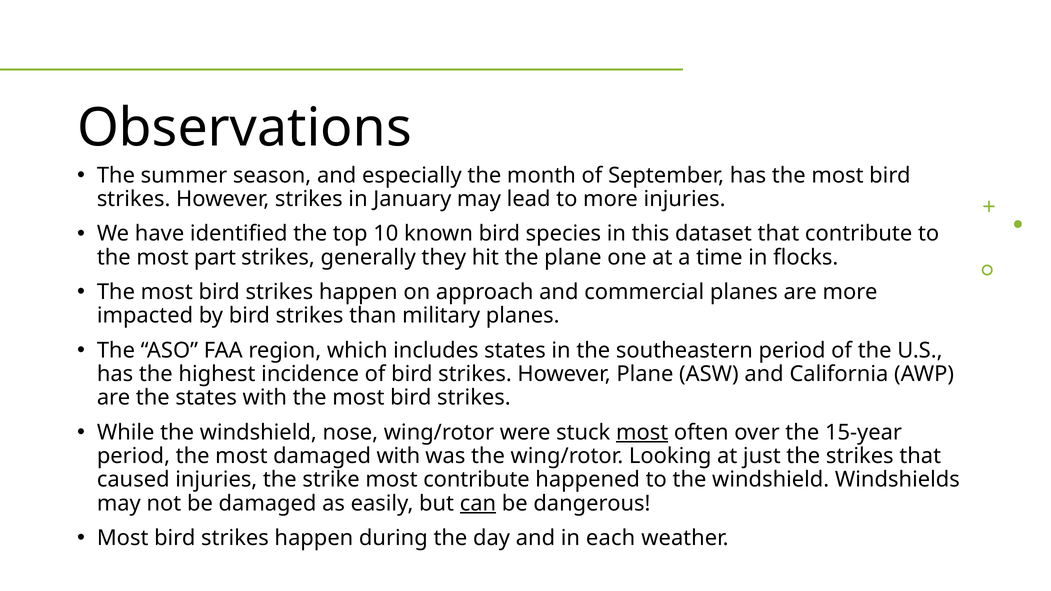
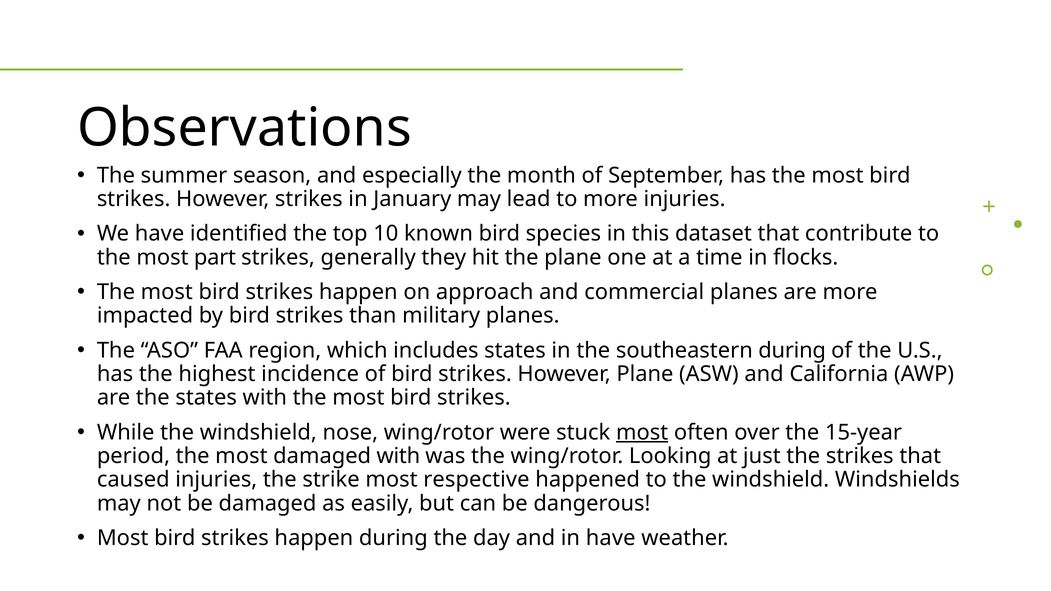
southeastern period: period -> during
most contribute: contribute -> respective
can underline: present -> none
in each: each -> have
